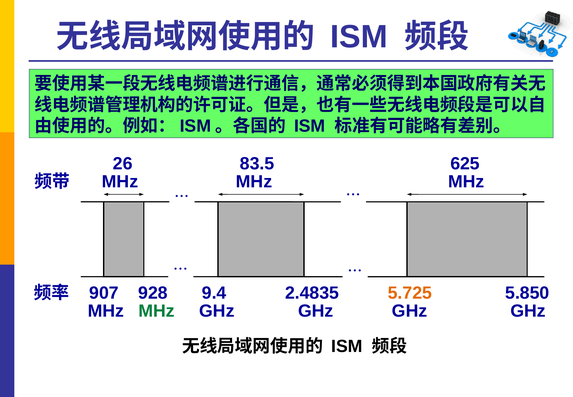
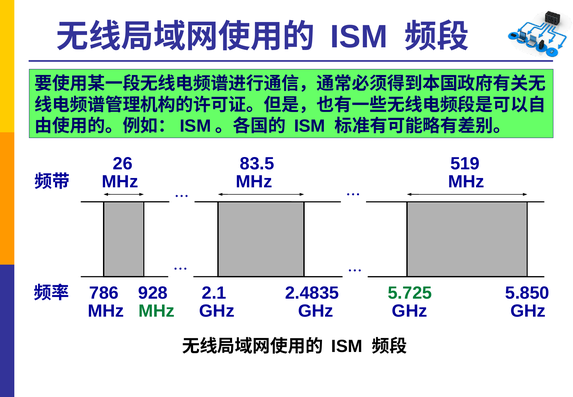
625: 625 -> 519
907: 907 -> 786
9.4: 9.4 -> 2.1
5.725 colour: orange -> green
